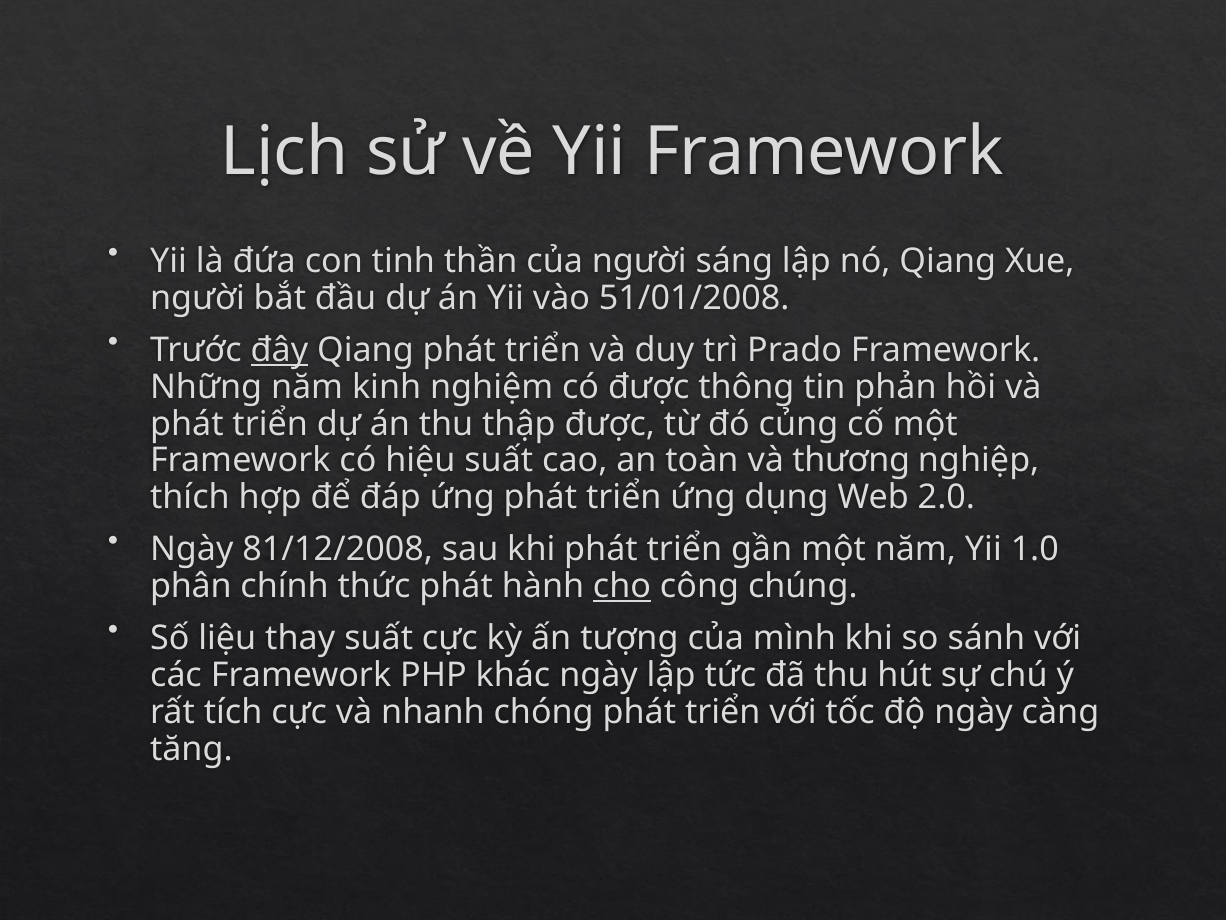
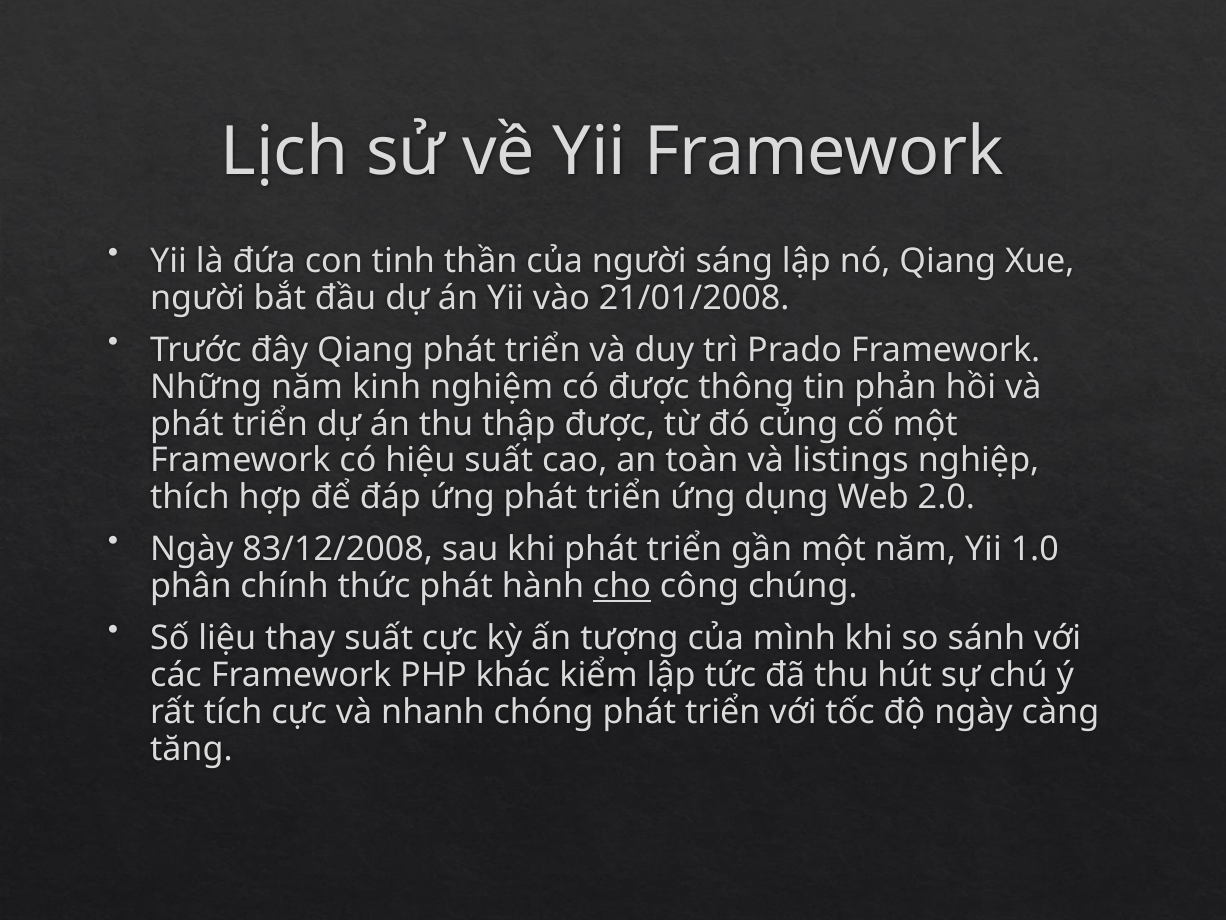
51/01/2008: 51/01/2008 -> 21/01/2008
đây underline: present -> none
thương: thương -> listings
81/12/2008: 81/12/2008 -> 83/12/2008
khác ngày: ngày -> kiểm
